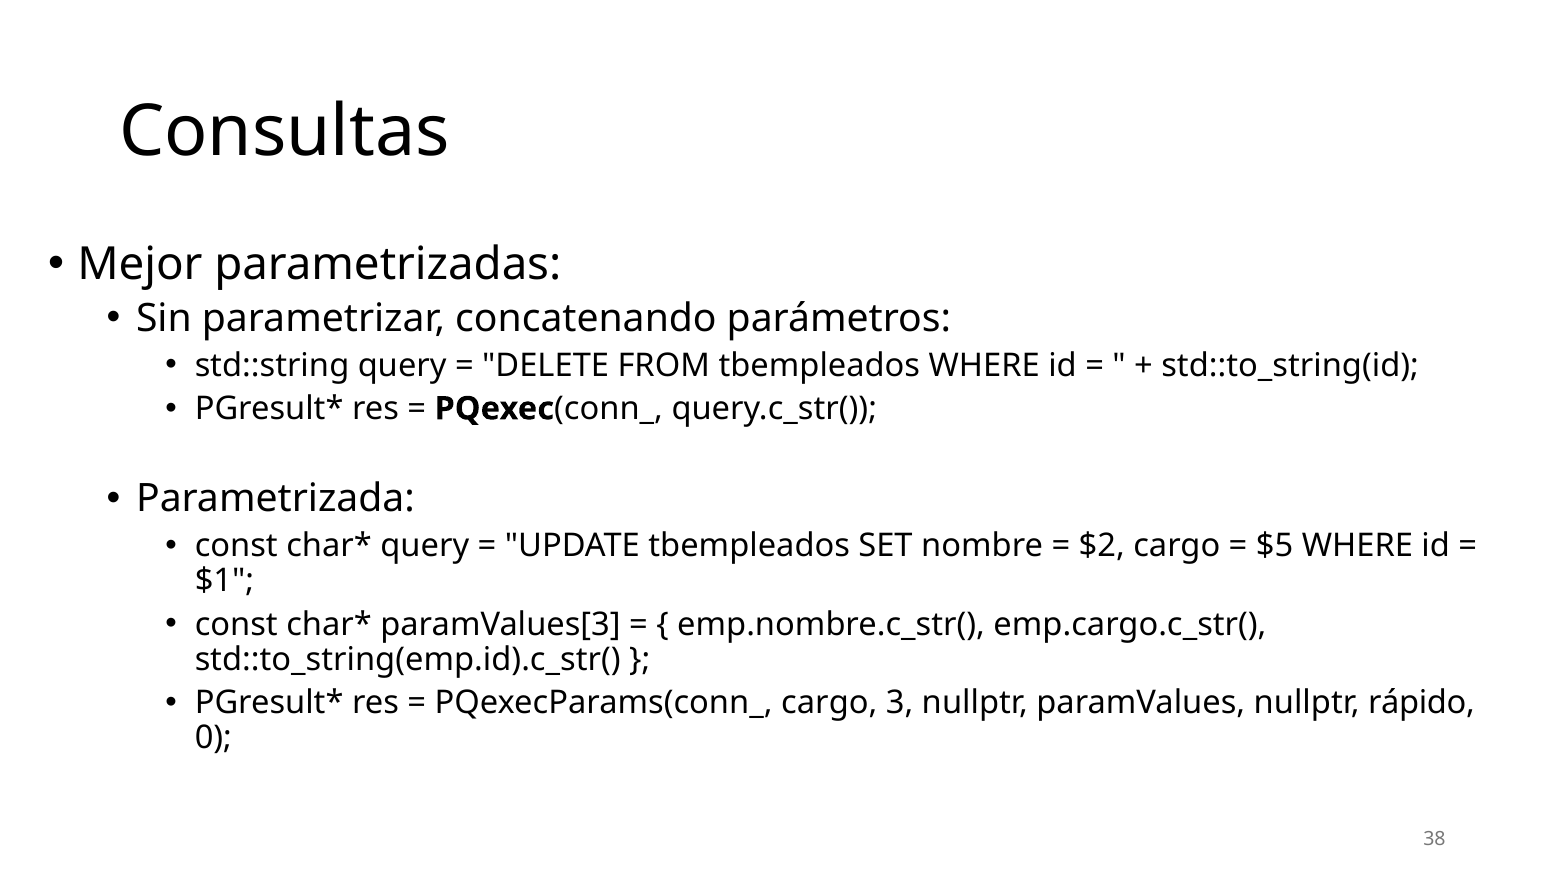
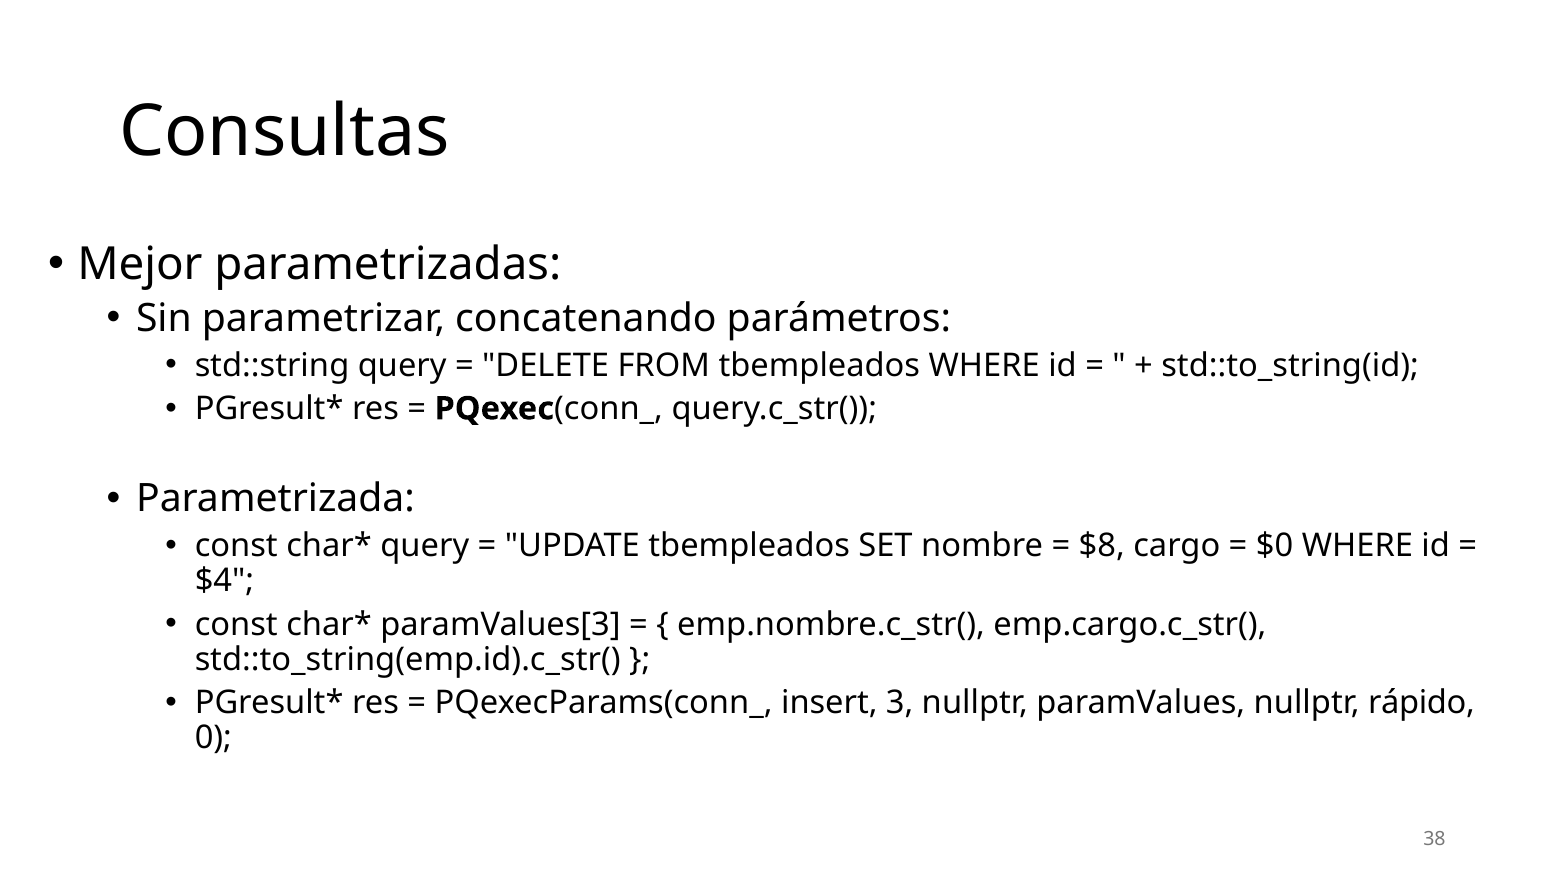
$2: $2 -> $8
$5: $5 -> $0
$1: $1 -> $4
PQexecParams(conn_ cargo: cargo -> insert
